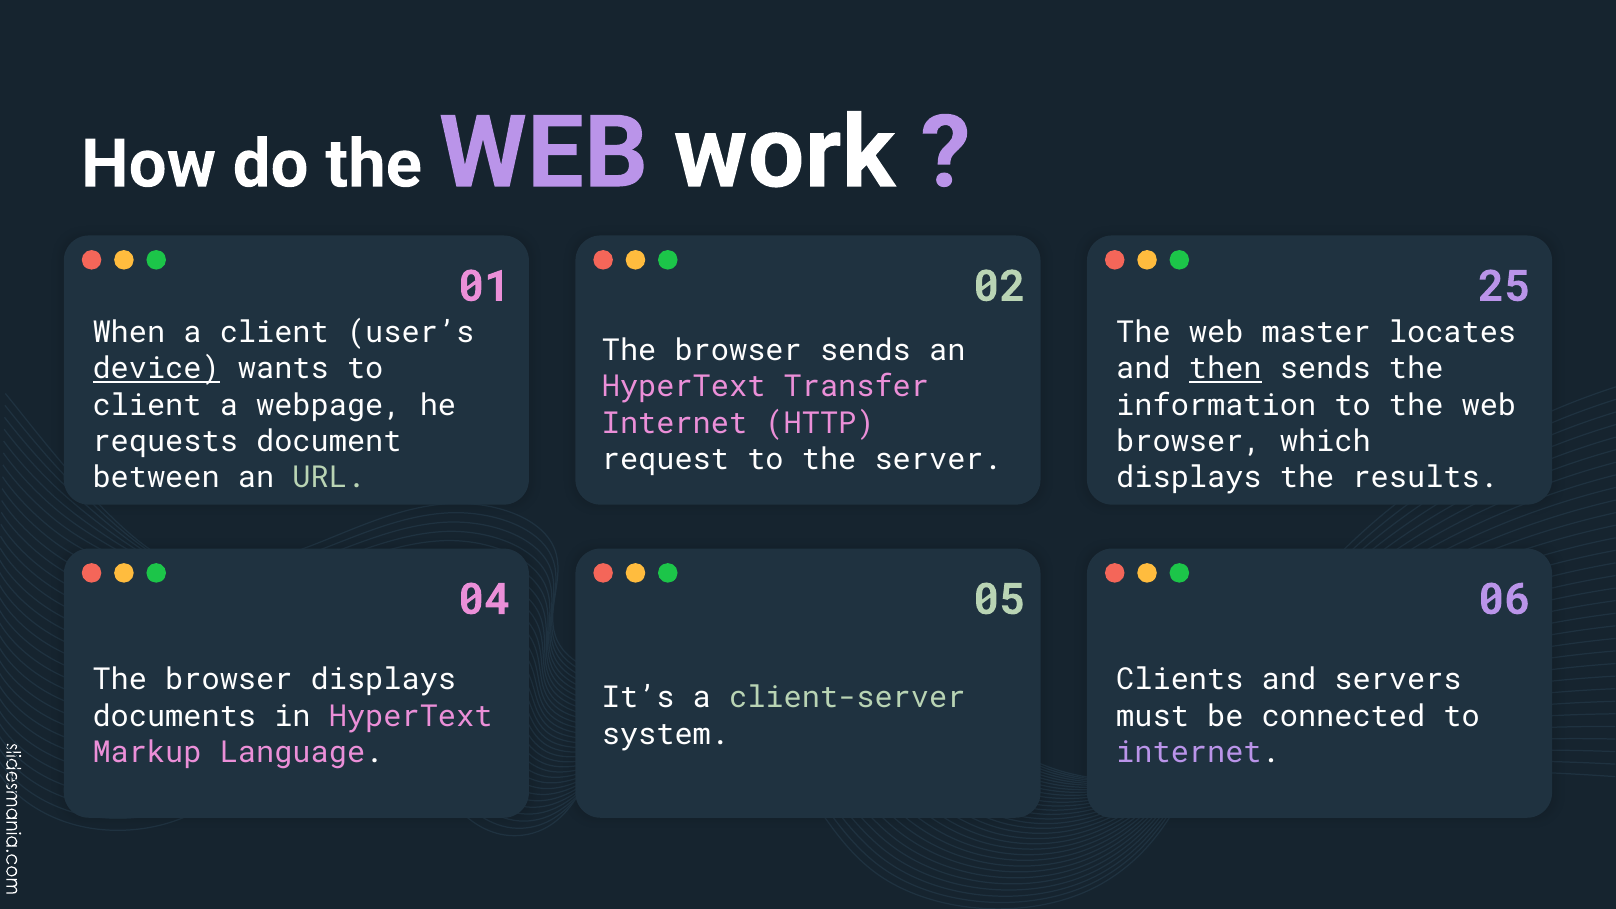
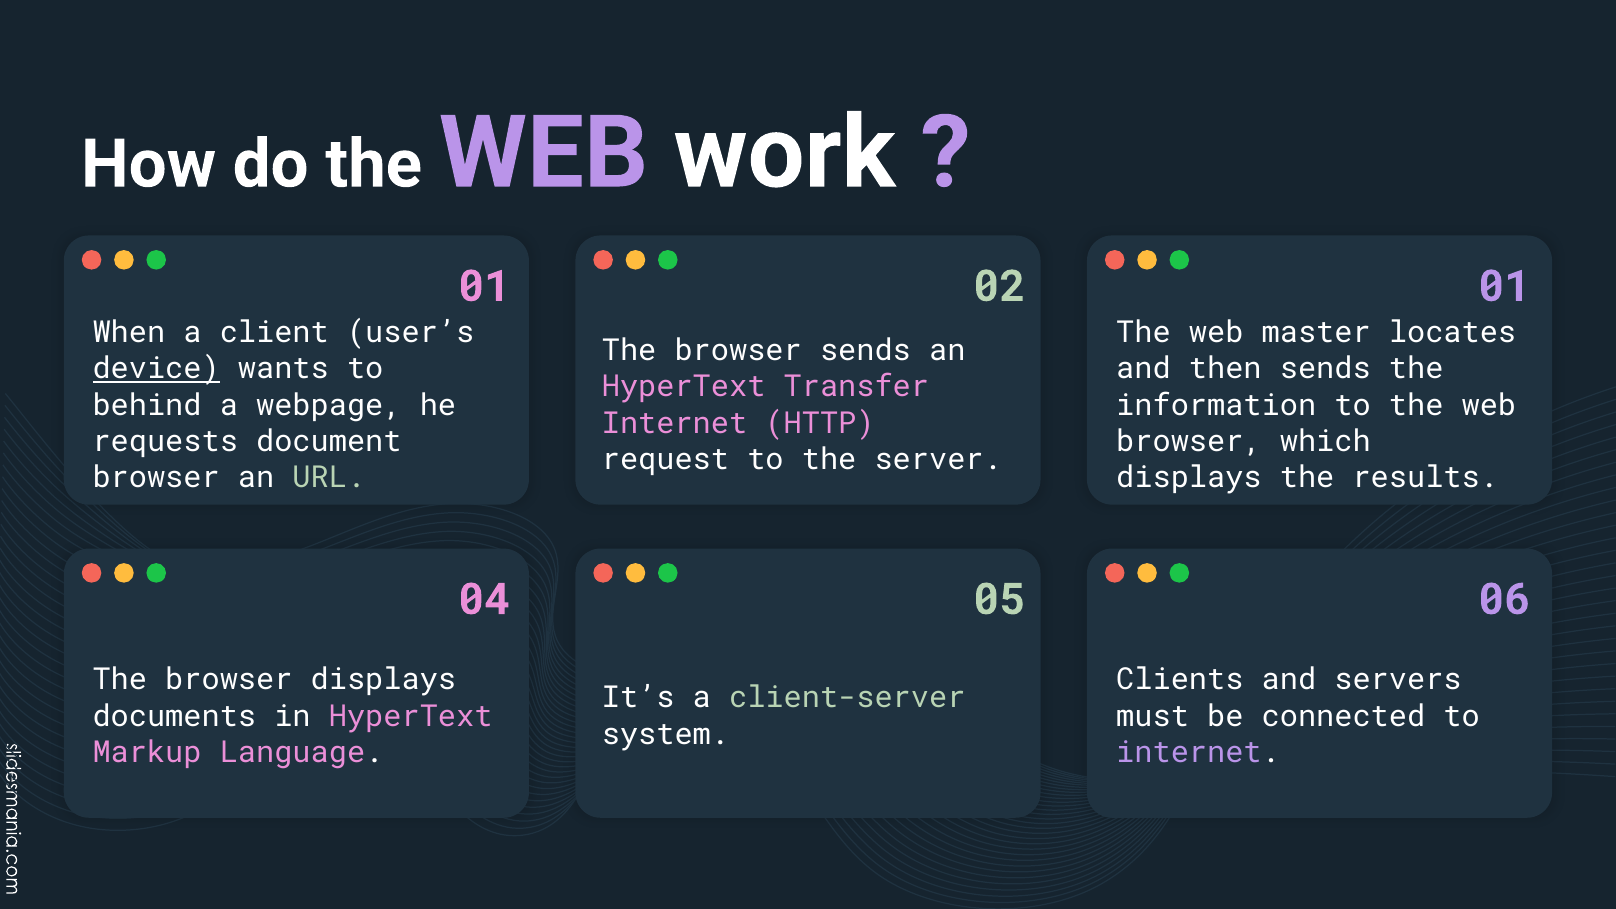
02 25: 25 -> 01
then underline: present -> none
client at (147, 405): client -> behind
between at (156, 478): between -> browser
